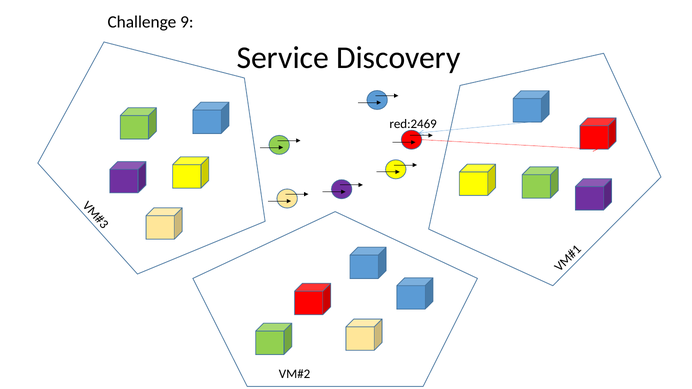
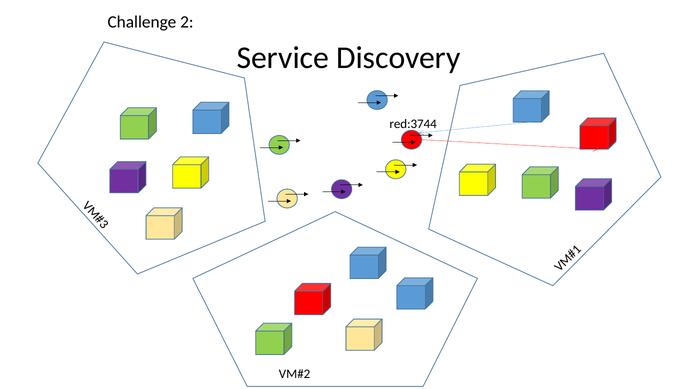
9: 9 -> 2
red:2469: red:2469 -> red:3744
